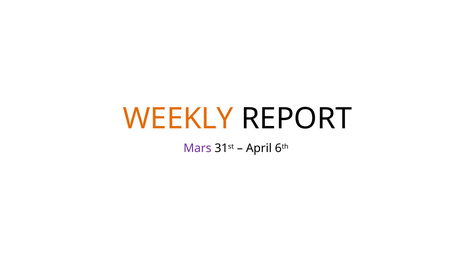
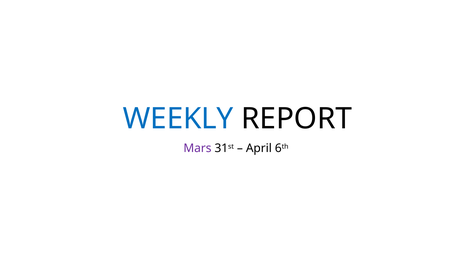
WEEKLY colour: orange -> blue
